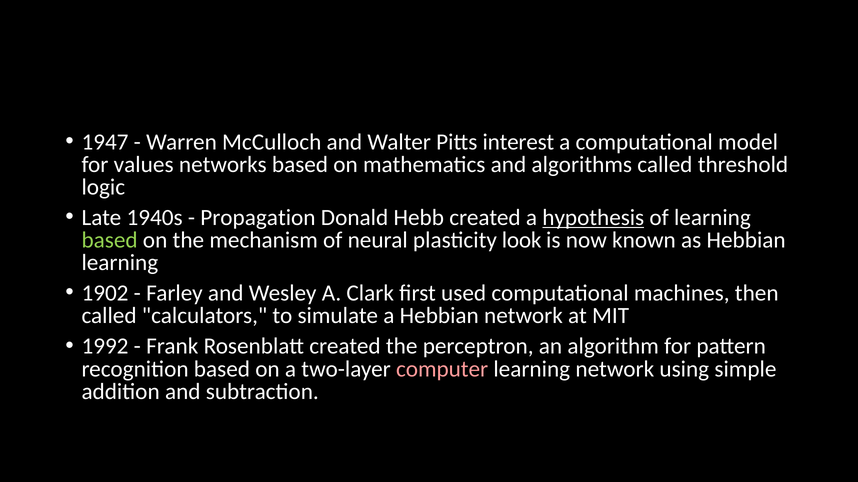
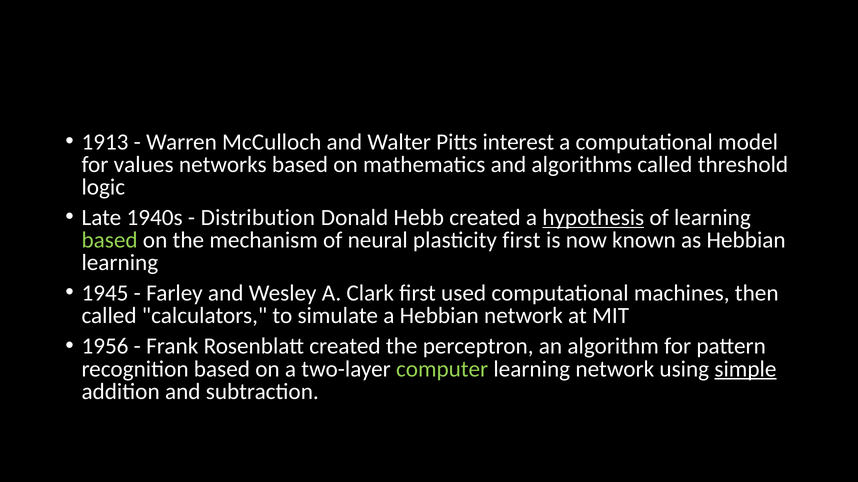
1947: 1947 -> 1913
Propagation: Propagation -> Distribution
plasticity look: look -> first
1902: 1902 -> 1945
1992: 1992 -> 1956
computer colour: pink -> light green
simple underline: none -> present
